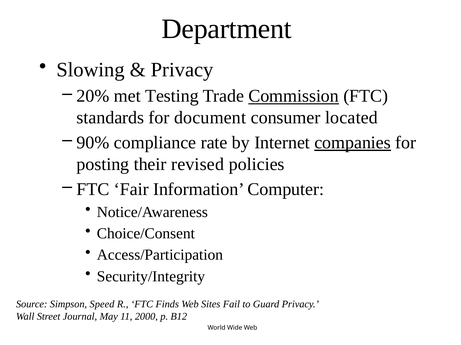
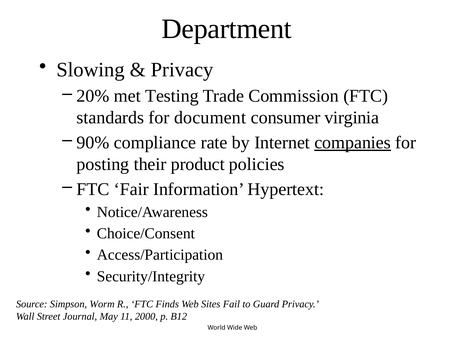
Commission underline: present -> none
located: located -> virginia
revised: revised -> product
Computer: Computer -> Hypertext
Speed: Speed -> Worm
